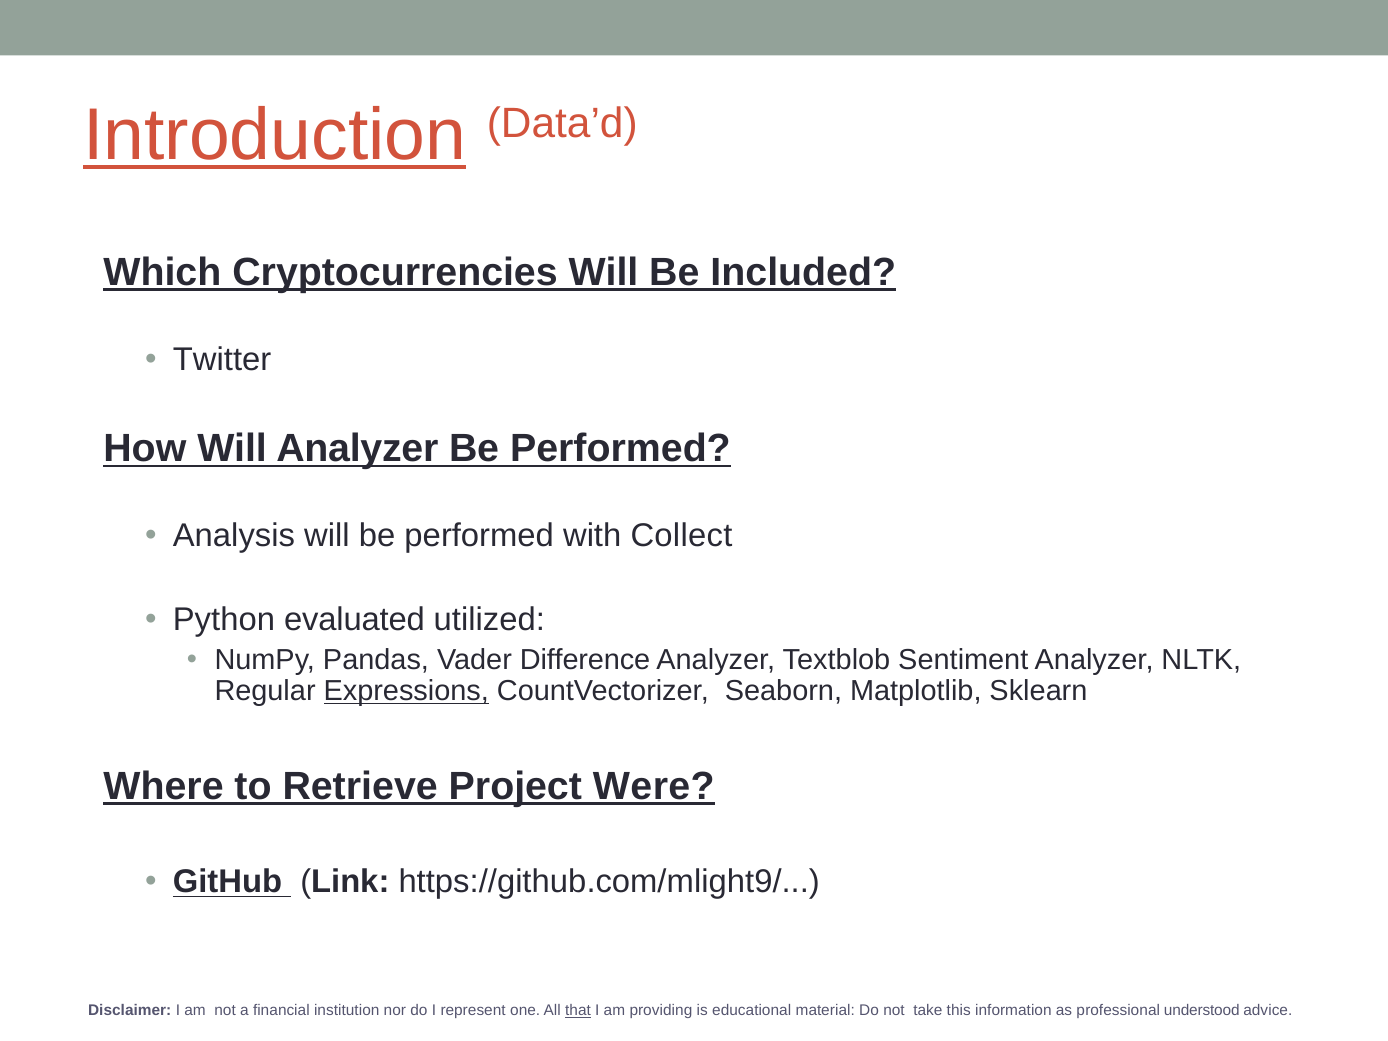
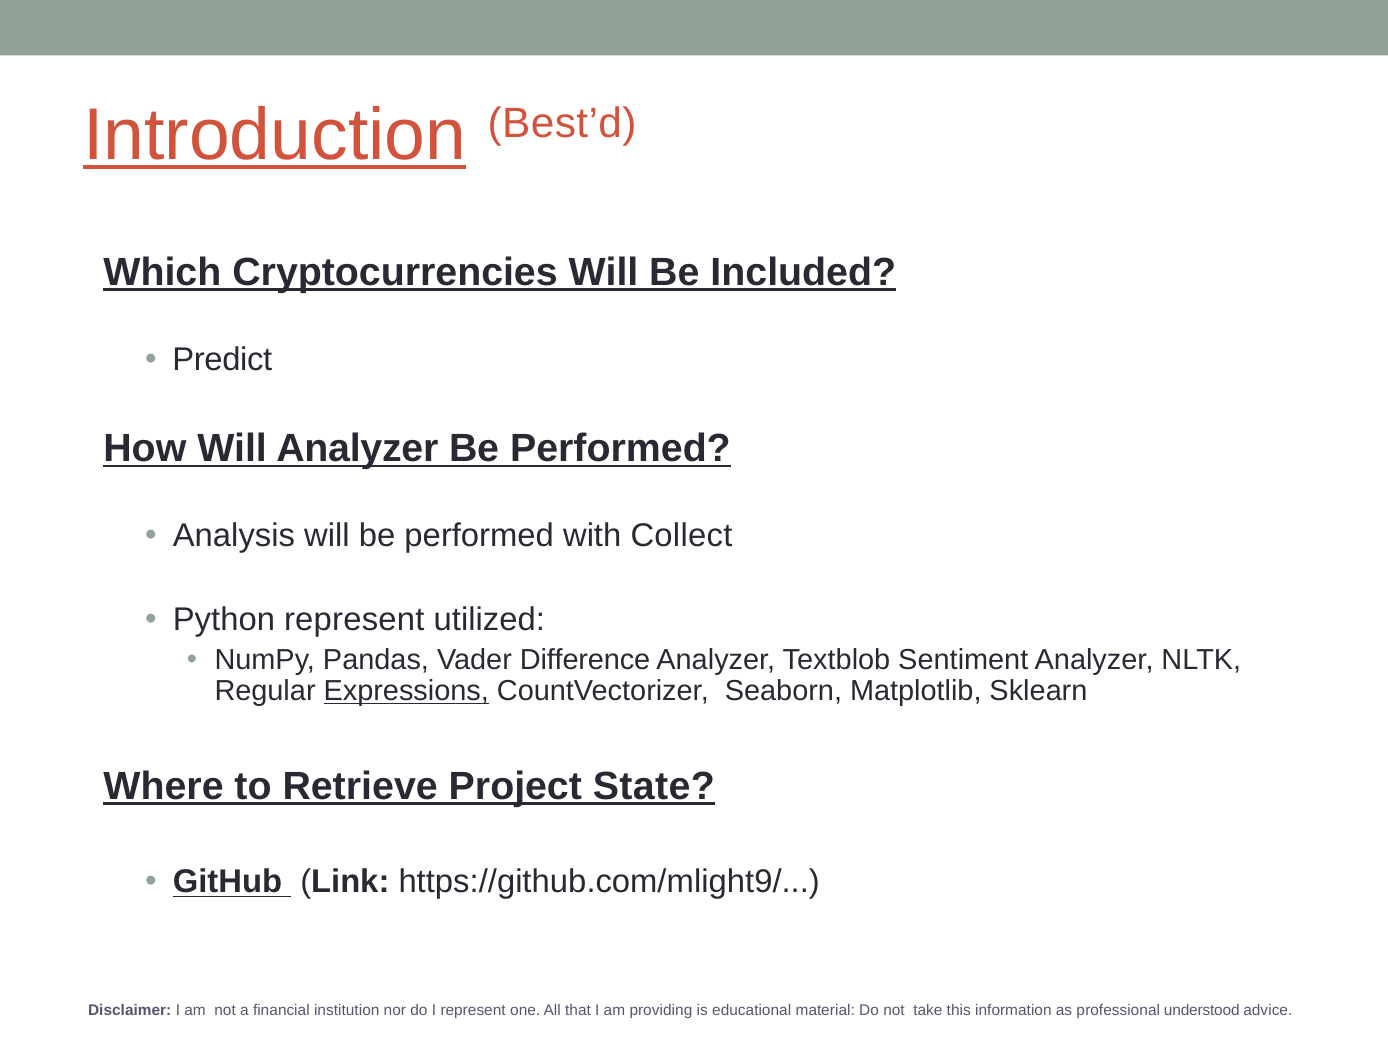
Data’d: Data’d -> Best’d
Twitter: Twitter -> Predict
Python evaluated: evaluated -> represent
Were: Were -> State
that underline: present -> none
